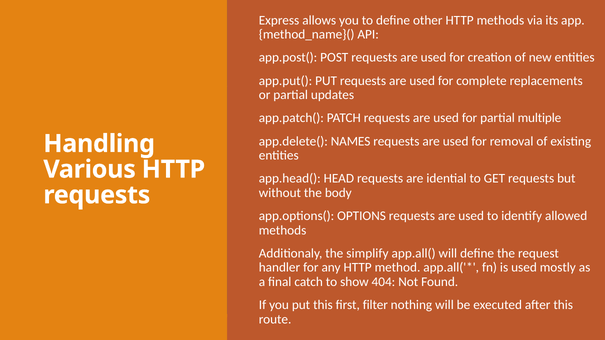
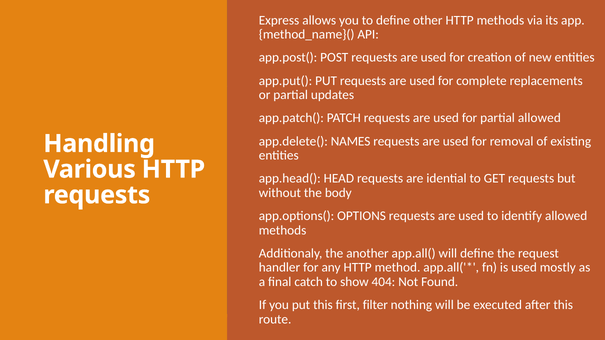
partial multiple: multiple -> allowed
simplify: simplify -> another
